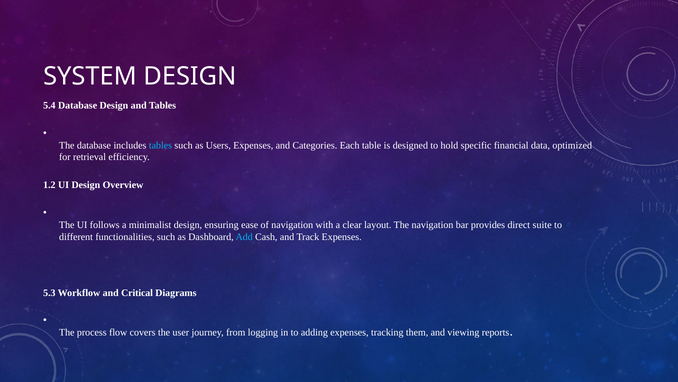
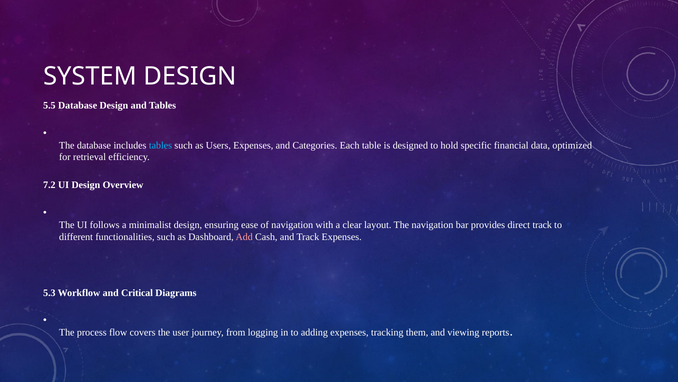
5.4: 5.4 -> 5.5
1.2: 1.2 -> 7.2
direct suite: suite -> track
Add colour: light blue -> pink
